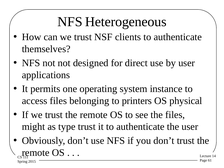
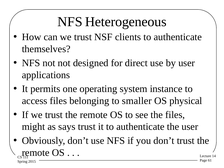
printers: printers -> smaller
type: type -> says
